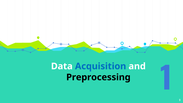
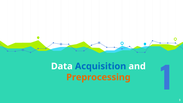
Preprocessing colour: black -> orange
